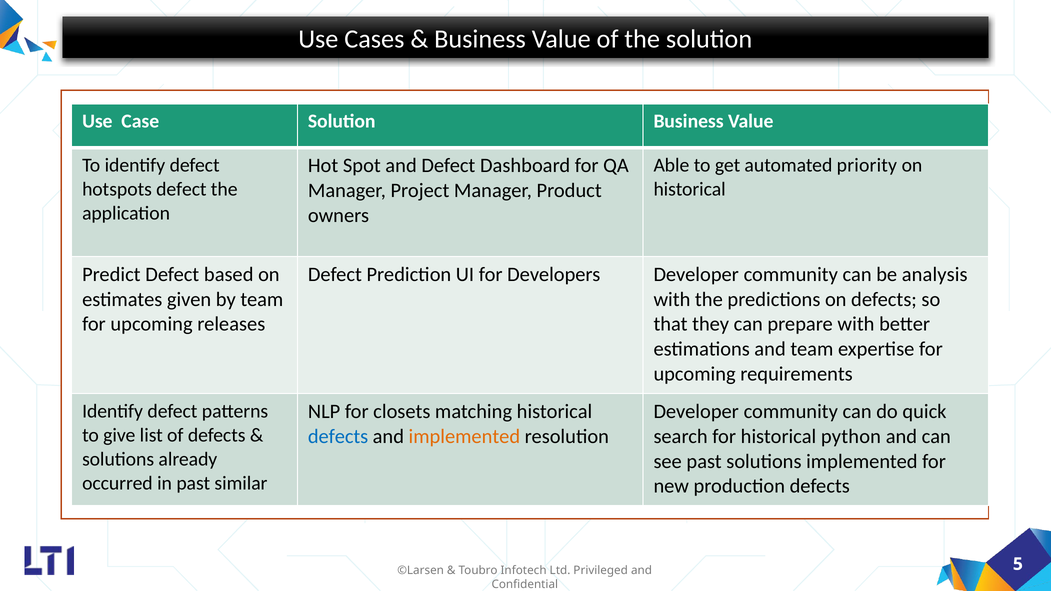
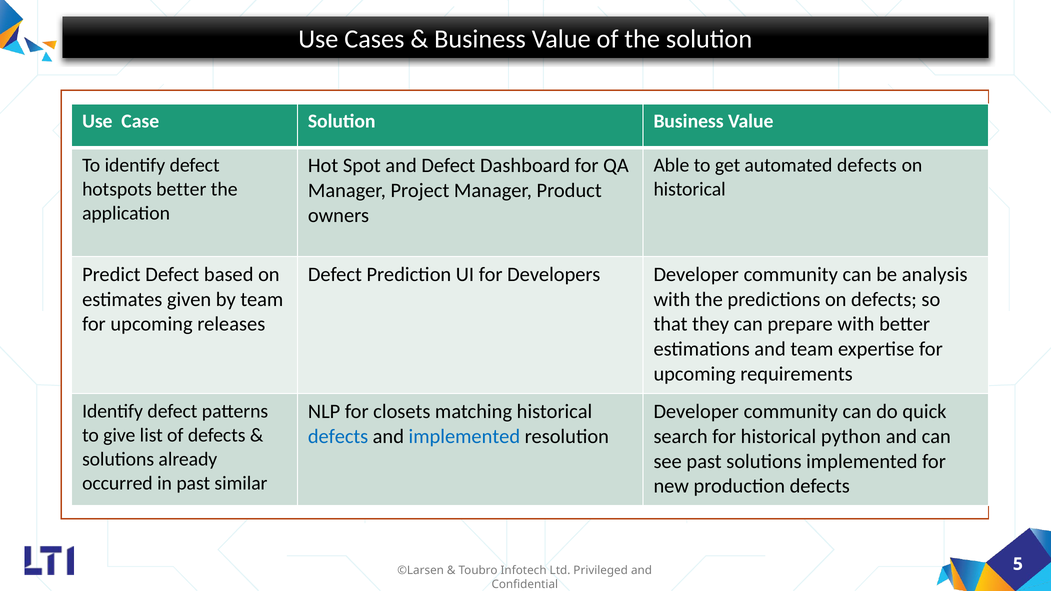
automated priority: priority -> defects
hotspots defect: defect -> better
implemented at (464, 437) colour: orange -> blue
